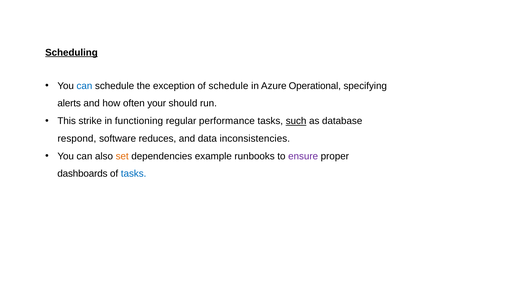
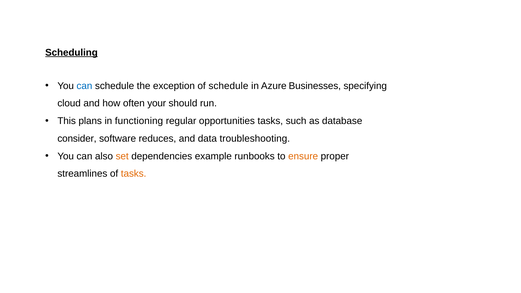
Operational: Operational -> Businesses
alerts: alerts -> cloud
strike: strike -> plans
performance: performance -> opportunities
such underline: present -> none
respond: respond -> consider
inconsistencies: inconsistencies -> troubleshooting
ensure colour: purple -> orange
dashboards: dashboards -> streamlines
tasks at (134, 174) colour: blue -> orange
